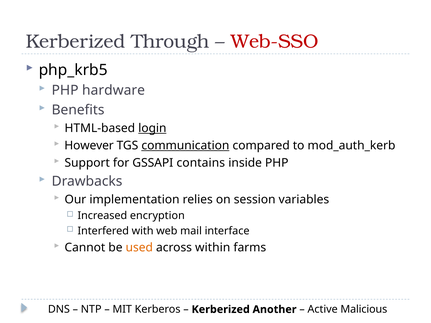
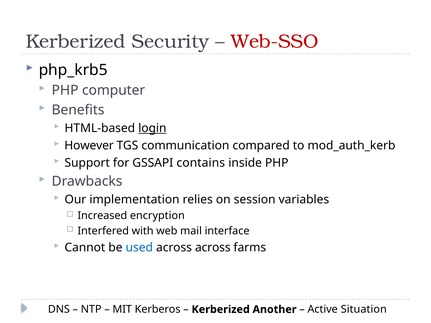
Through: Through -> Security
hardware: hardware -> computer
communication underline: present -> none
used colour: orange -> blue
across within: within -> across
Malicious: Malicious -> Situation
